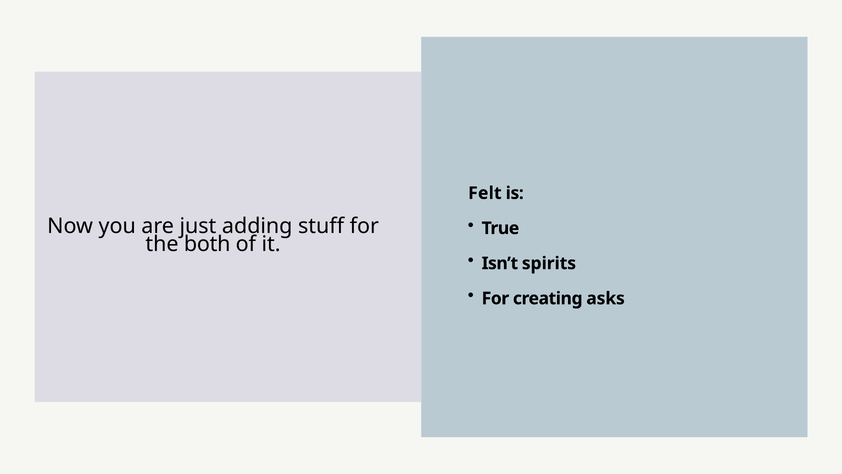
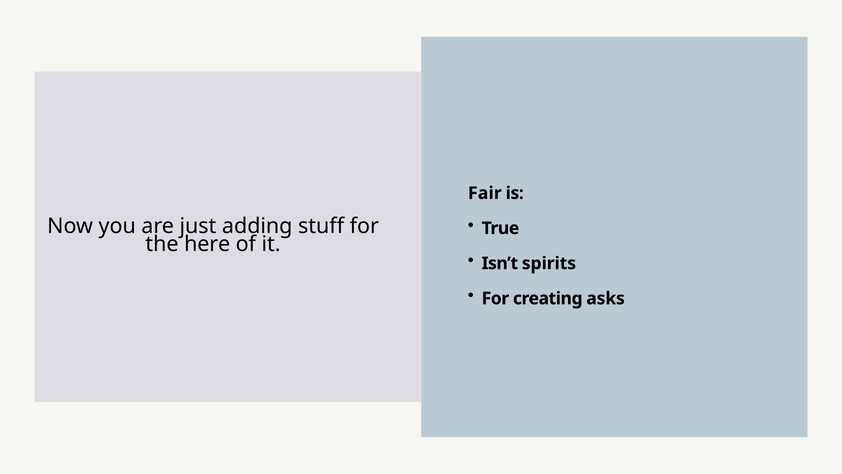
Felt: Felt -> Fair
both: both -> here
